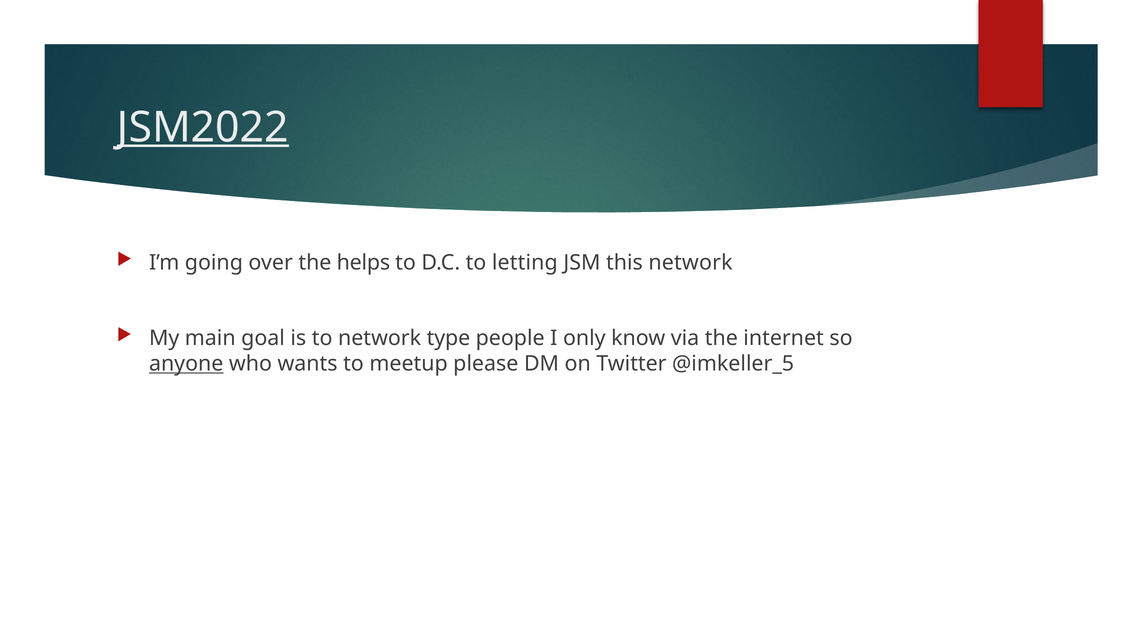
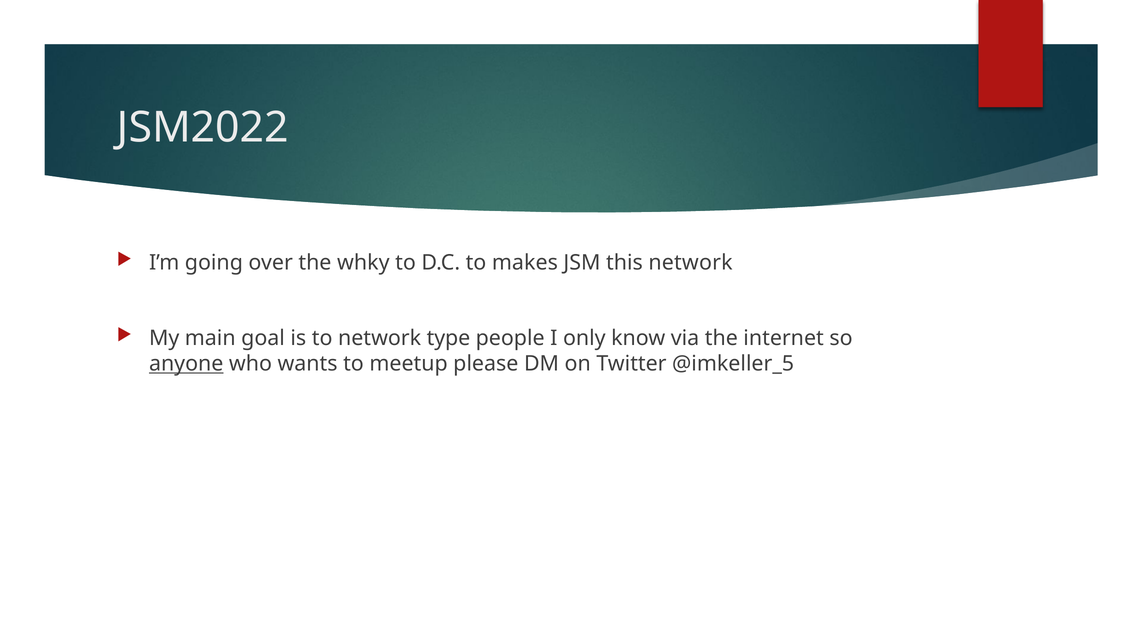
JSM2022 underline: present -> none
helps: helps -> whky
letting: letting -> makes
